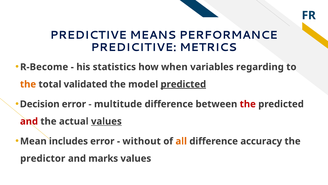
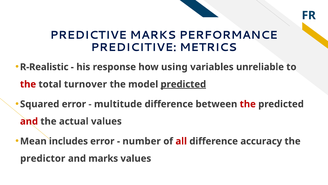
PREDICTIVE MEANS: MEANS -> MARKS
R-Become: R-Become -> R-Realistic
statistics: statistics -> response
when: when -> using
regarding: regarding -> unreliable
the at (28, 84) colour: orange -> red
validated: validated -> turnover
Decision: Decision -> Squared
values at (106, 121) underline: present -> none
without: without -> number
all colour: orange -> red
